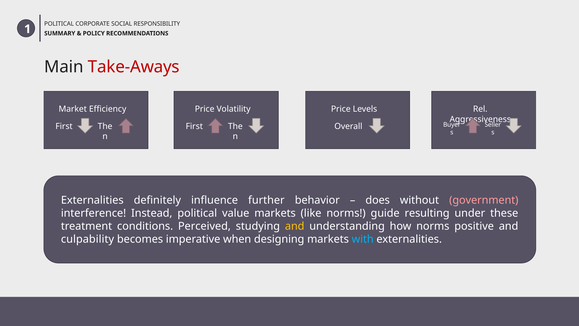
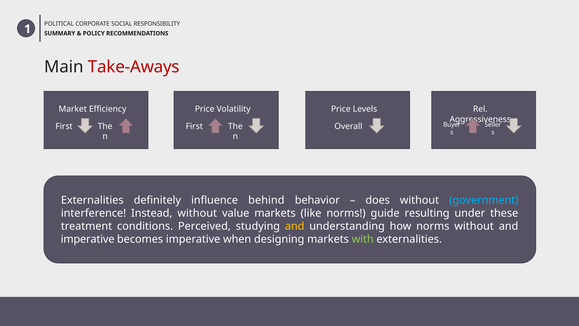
further: further -> behind
government colour: pink -> light blue
Instead political: political -> without
norms positive: positive -> without
culpability at (88, 239): culpability -> imperative
with colour: light blue -> light green
